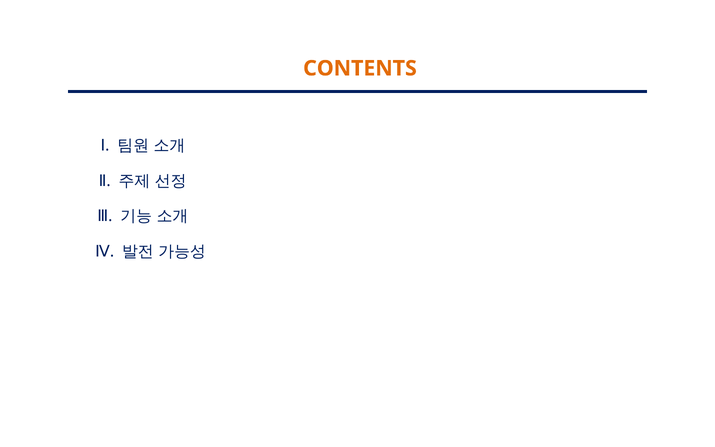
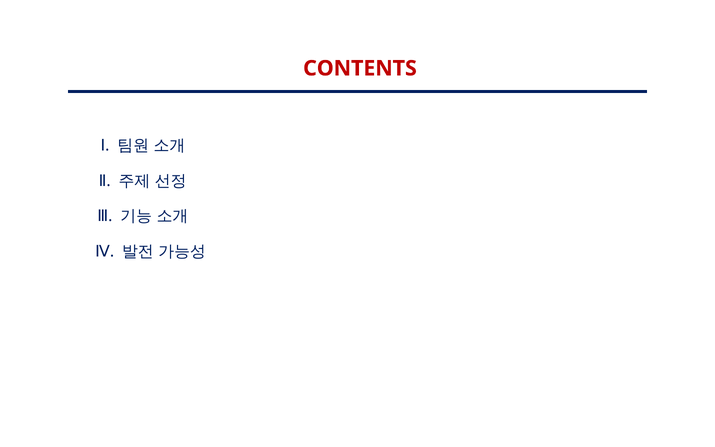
CONTENTS colour: orange -> red
